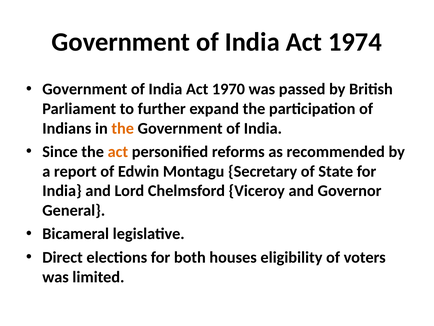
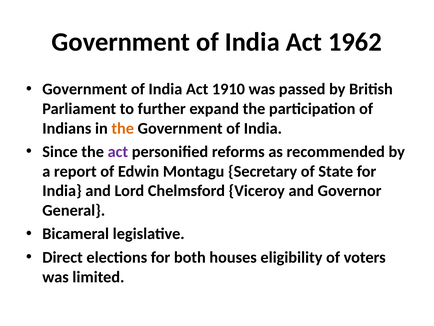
1974: 1974 -> 1962
1970: 1970 -> 1910
act at (118, 152) colour: orange -> purple
